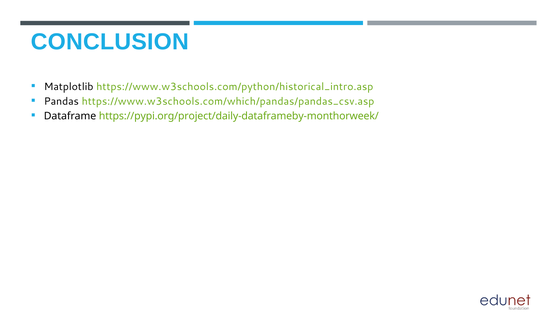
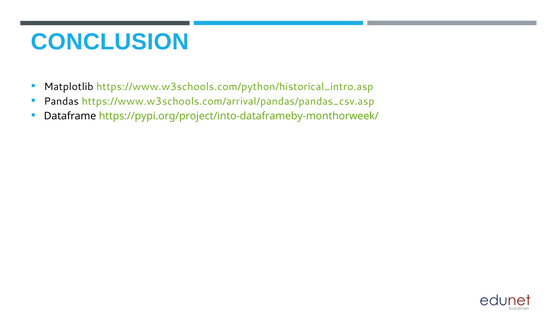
https://www.w3schools.com/which/pandas/pandas_csv.asp: https://www.w3schools.com/which/pandas/pandas_csv.asp -> https://www.w3schools.com/arrival/pandas/pandas_csv.asp
https://pypi.org/project/daily-dataframeby-monthorweek/: https://pypi.org/project/daily-dataframeby-monthorweek/ -> https://pypi.org/project/into-dataframeby-monthorweek/
